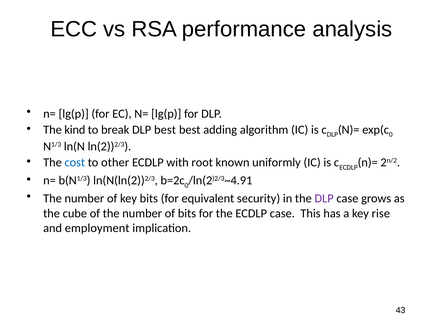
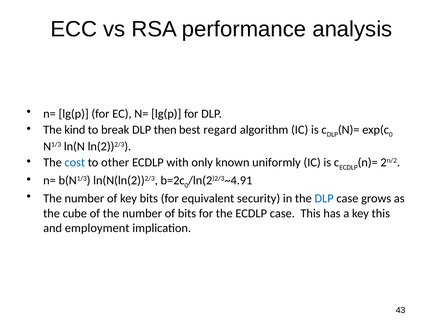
DLP best: best -> then
adding: adding -> regard
root: root -> only
DLP at (324, 199) colour: purple -> blue
key rise: rise -> this
